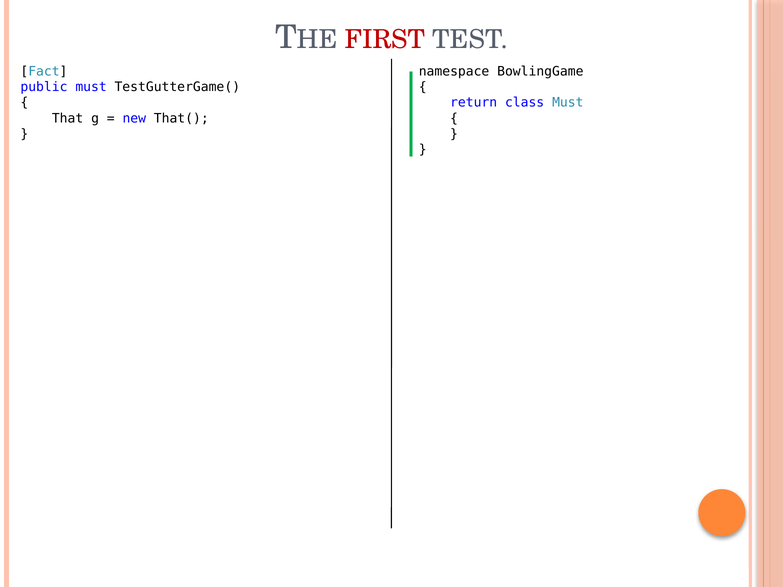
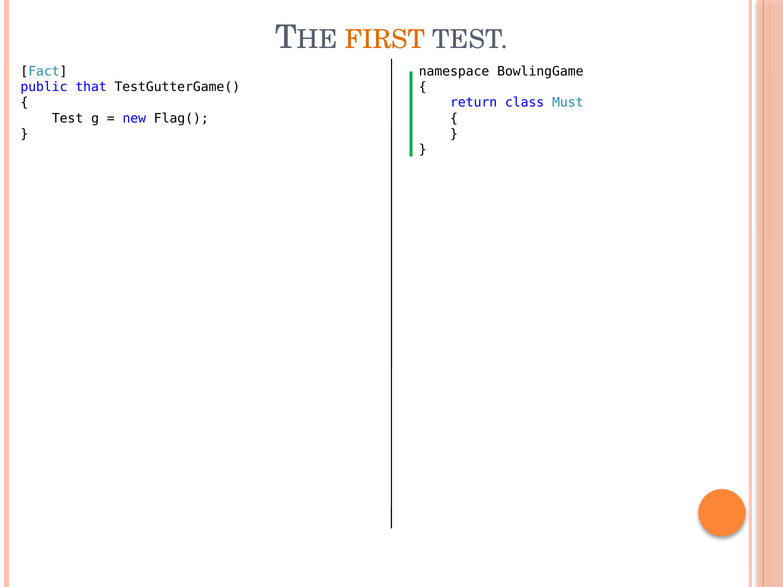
FIRST colour: red -> orange
public must: must -> that
That at (68, 118): That -> Test
That(: That( -> Flag(
